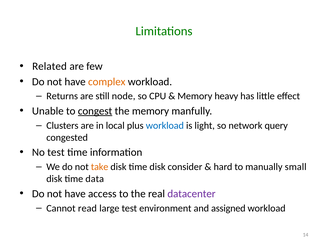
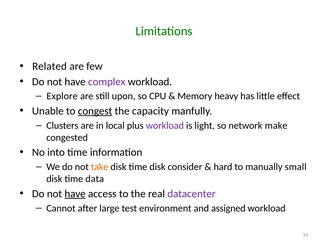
complex colour: orange -> purple
Returns: Returns -> Explore
node: node -> upon
the memory: memory -> capacity
workload at (165, 126) colour: blue -> purple
query: query -> make
No test: test -> into
have at (75, 194) underline: none -> present
read: read -> after
